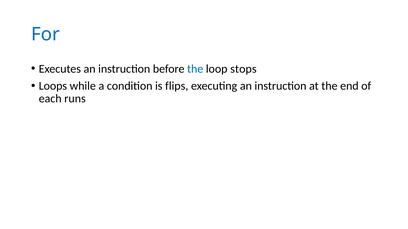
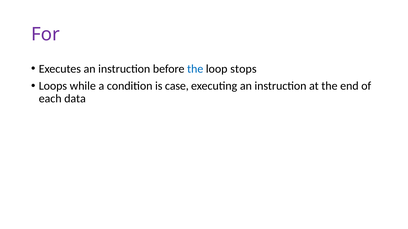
For colour: blue -> purple
flips: flips -> case
runs: runs -> data
